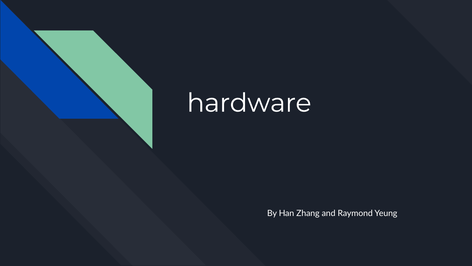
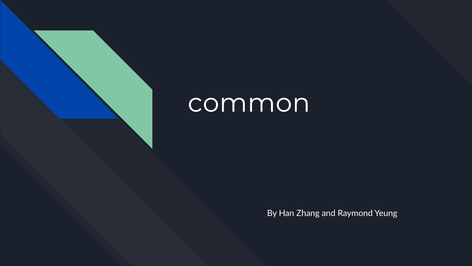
hardware: hardware -> common
